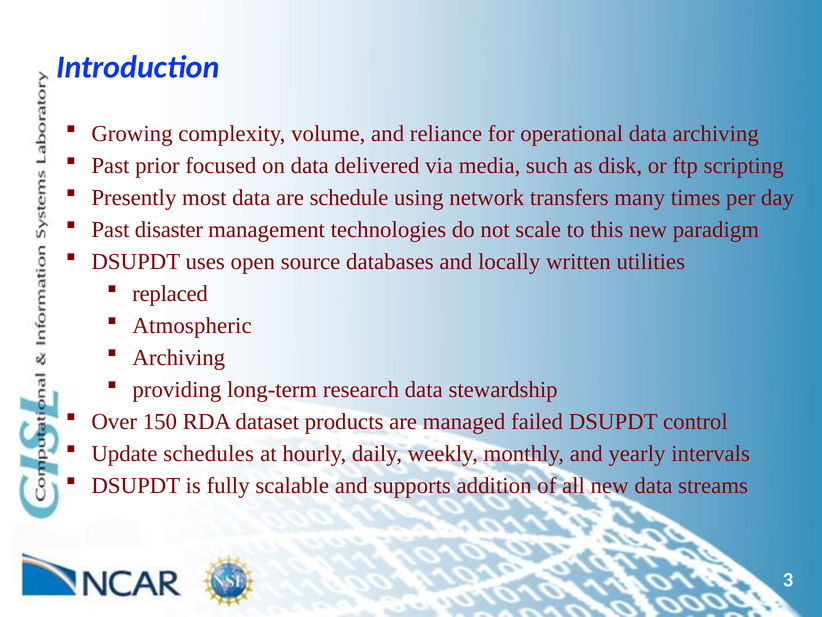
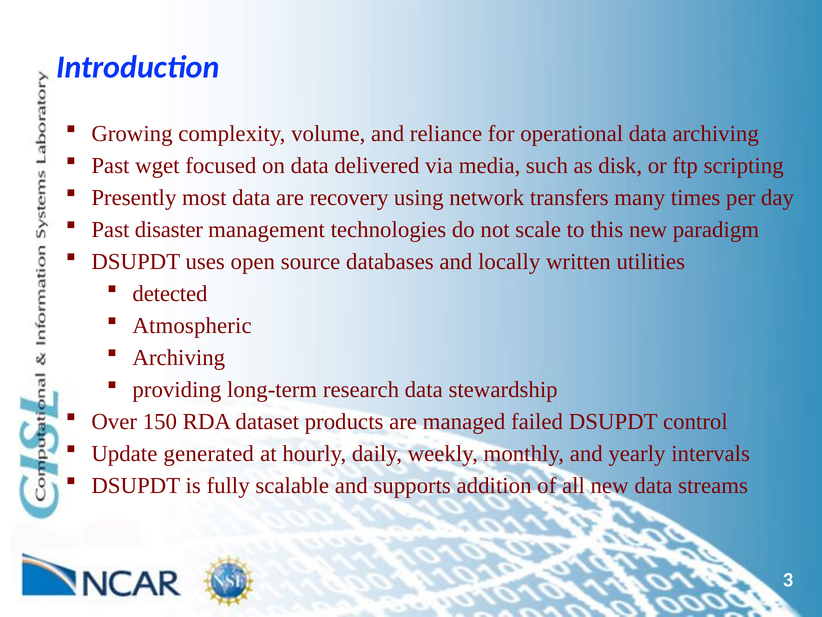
prior: prior -> wget
schedule: schedule -> recovery
replaced: replaced -> detected
schedules: schedules -> generated
